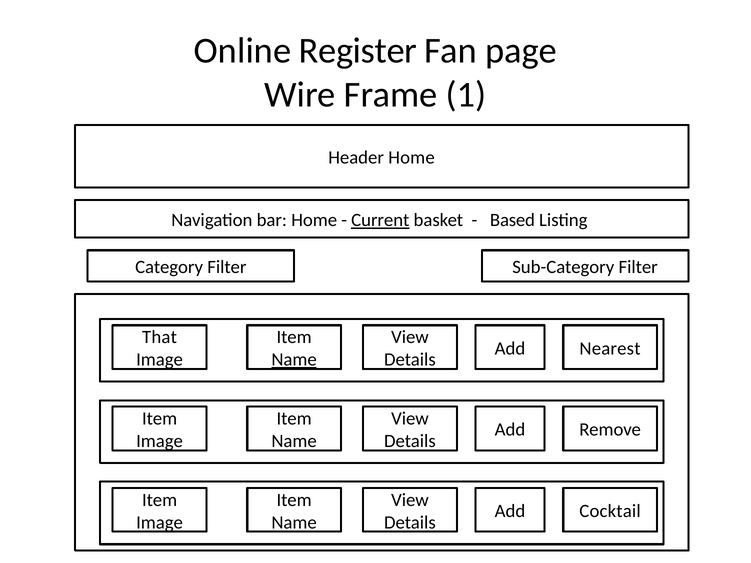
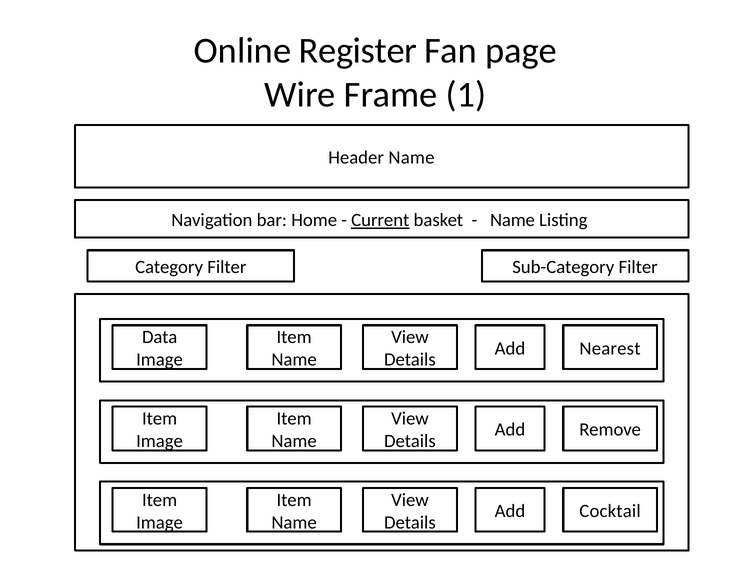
Header Home: Home -> Name
Based at (512, 220): Based -> Name
That: That -> Data
Name at (294, 360) underline: present -> none
